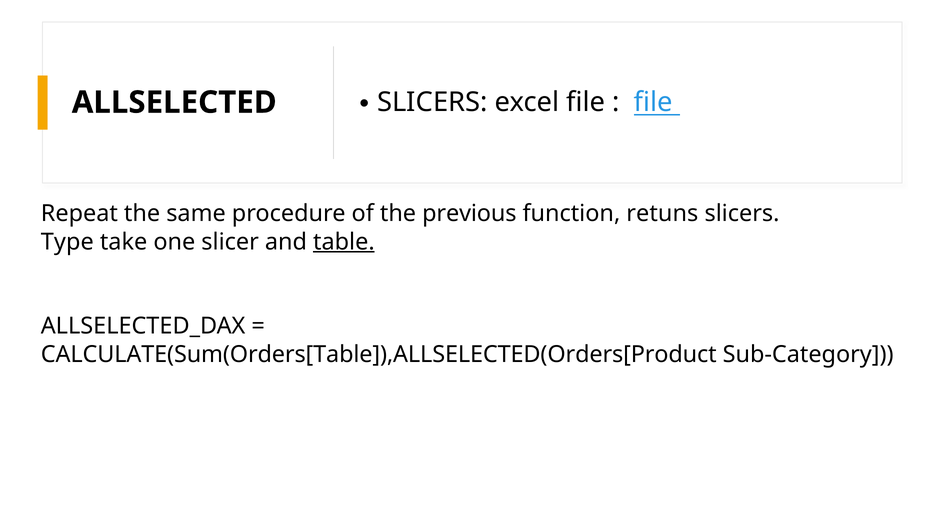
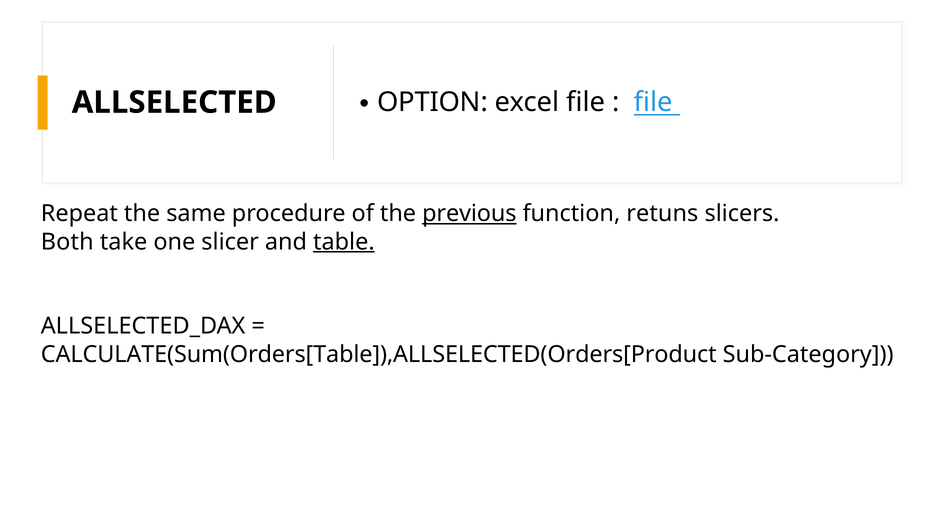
SLICERS at (432, 102): SLICERS -> OPTION
previous underline: none -> present
Type: Type -> Both
